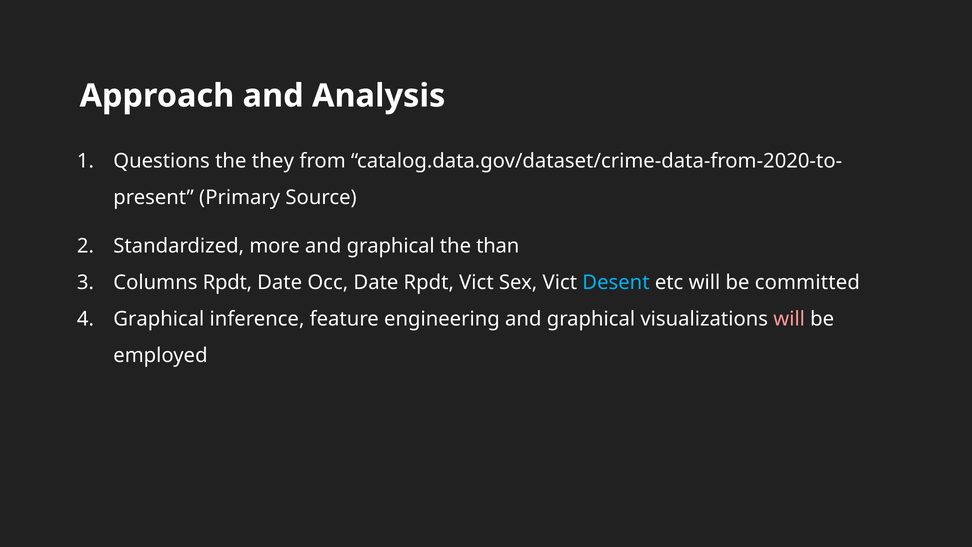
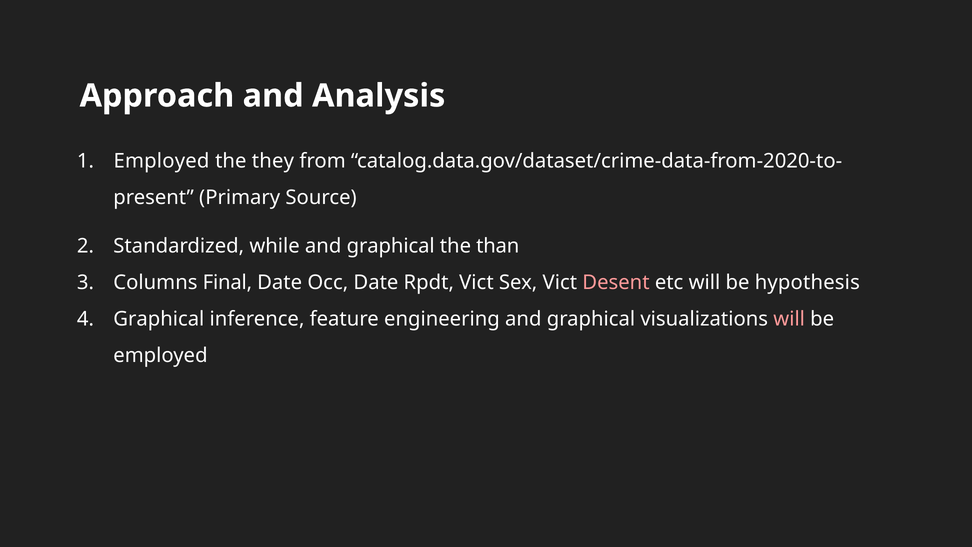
Questions at (162, 161): Questions -> Employed
more: more -> while
Columns Rpdt: Rpdt -> Final
Desent colour: light blue -> pink
committed: committed -> hypothesis
